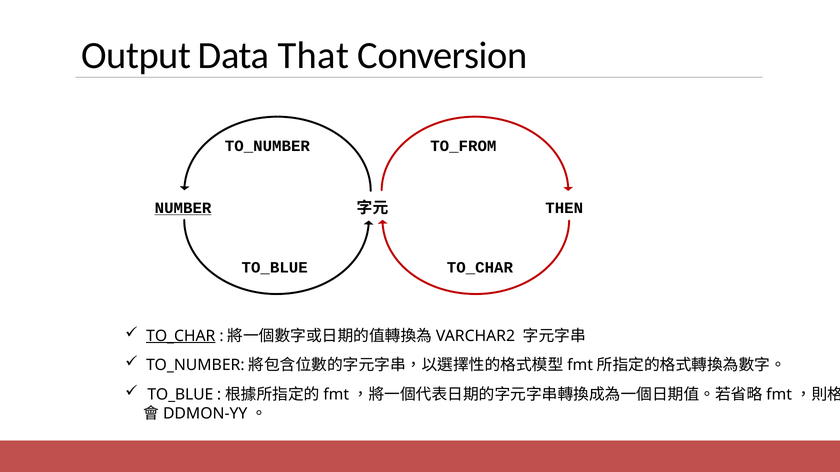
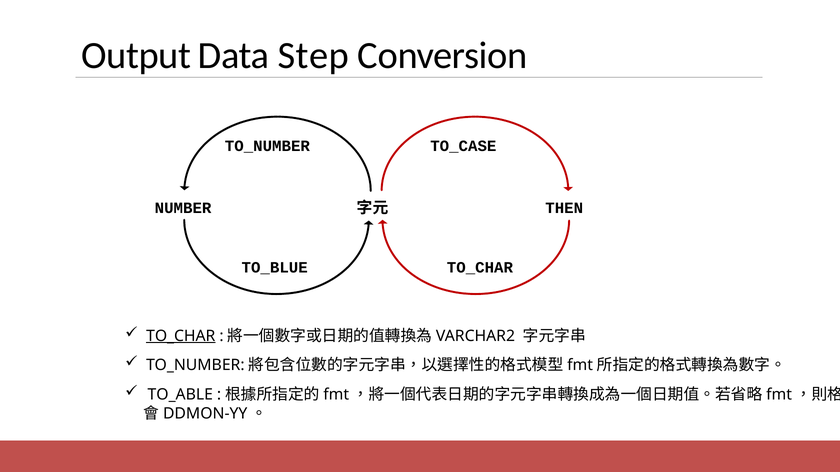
That: That -> Step
TO_FROM: TO_FROM -> TO_CASE
NUMBER underline: present -> none
TO_BLUE at (180, 395): TO_BLUE -> TO_ABLE
